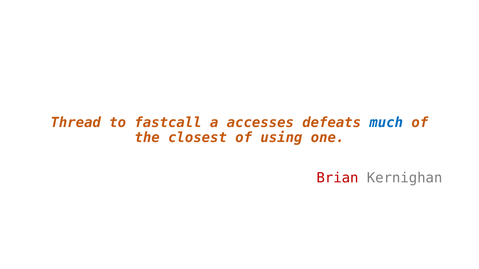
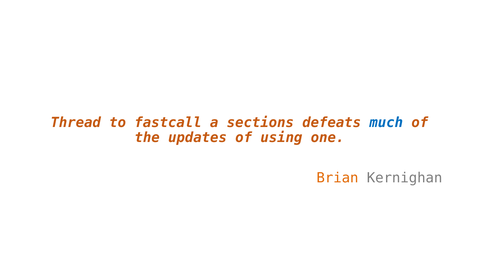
accesses: accesses -> sections
closest: closest -> updates
Brian colour: red -> orange
